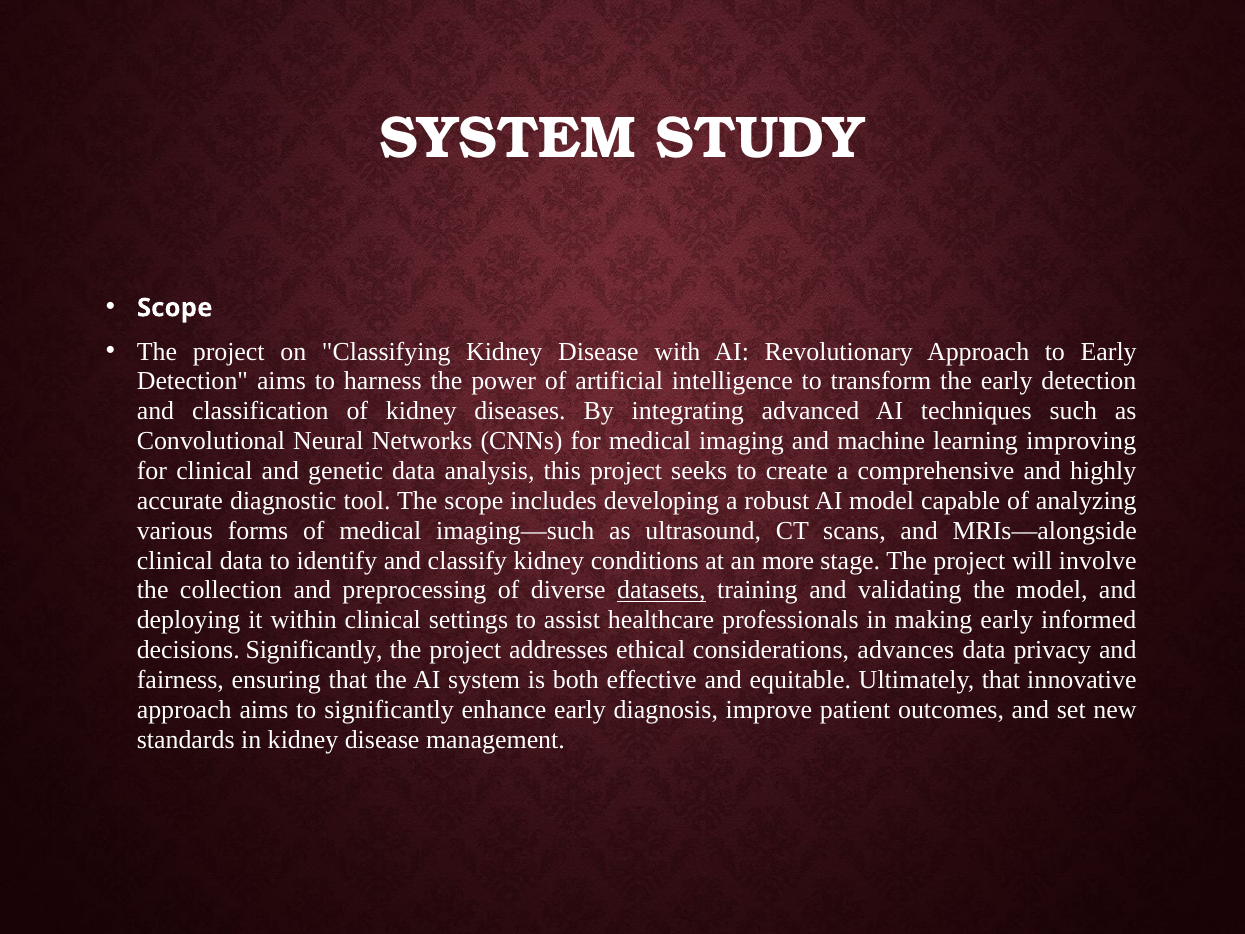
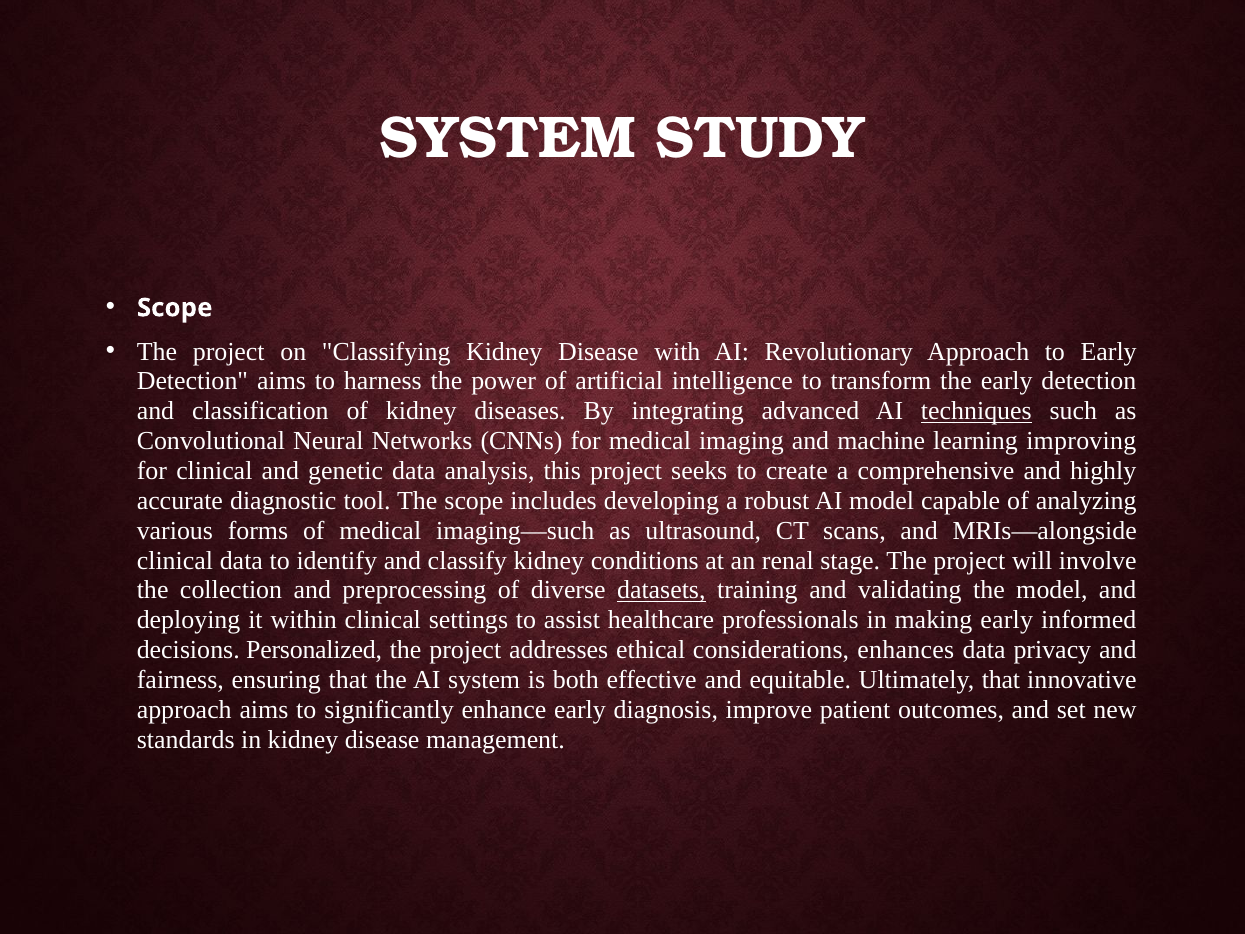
techniques underline: none -> present
more: more -> renal
decisions Significantly: Significantly -> Personalized
advances: advances -> enhances
